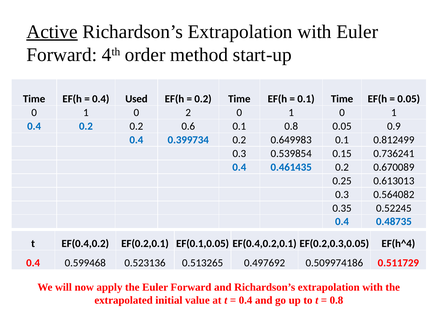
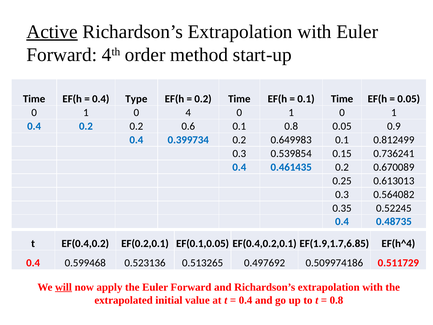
Used: Used -> Type
2: 2 -> 4
EF(0.2,0.3,0.05: EF(0.2,0.3,0.05 -> EF(1.9,1.7,6.85
will underline: none -> present
